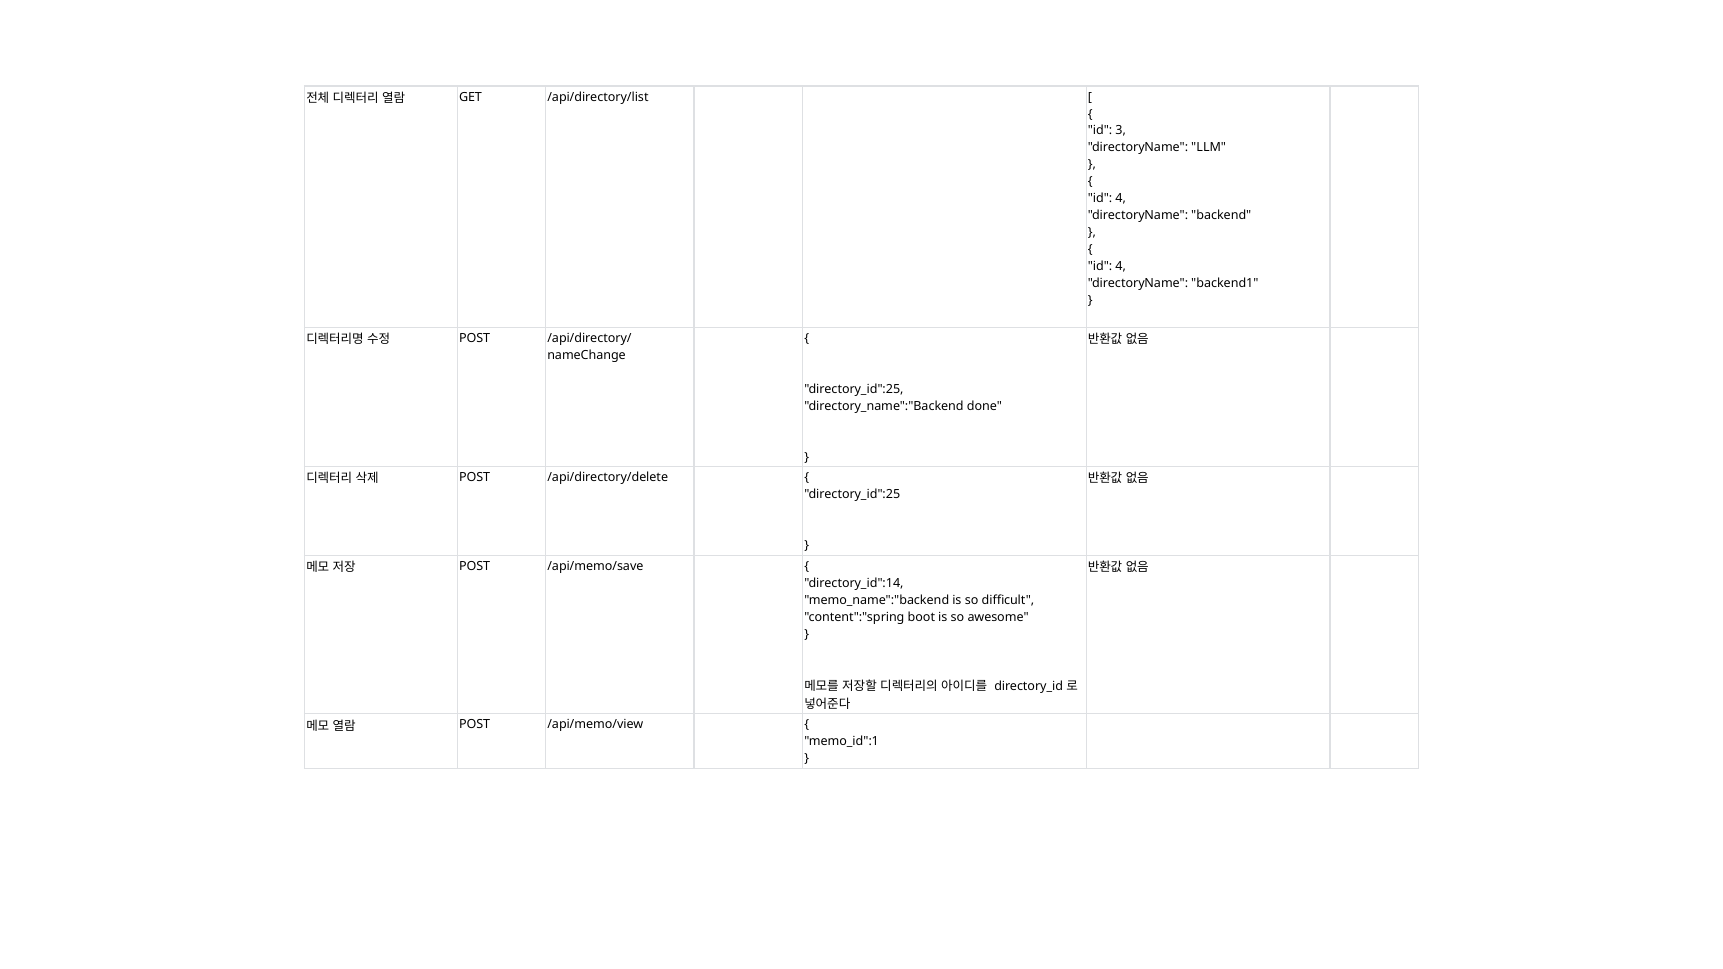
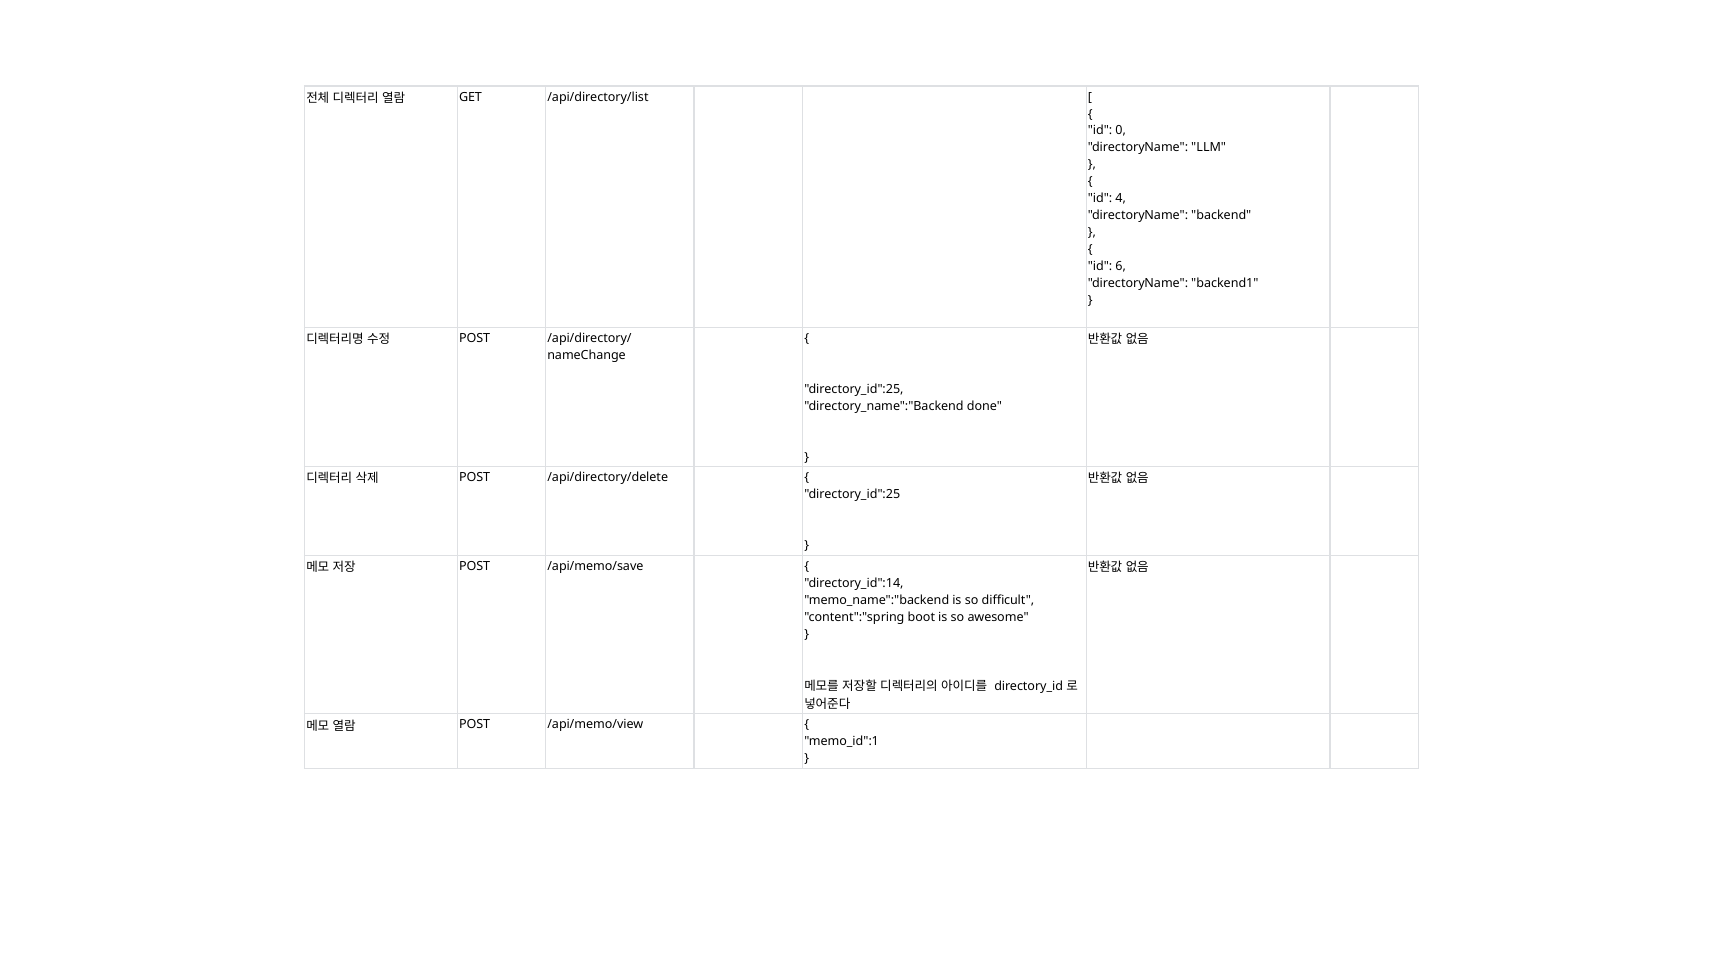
3: 3 -> 0
4 at (1121, 267): 4 -> 6
